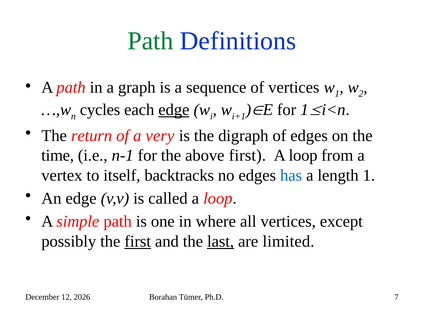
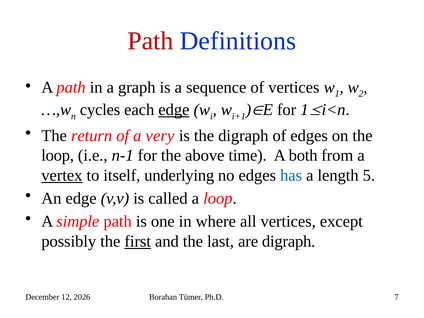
Path at (150, 41) colour: green -> red
time at (58, 156): time -> loop
above first: first -> time
loop at (303, 156): loop -> both
vertex underline: none -> present
backtracks: backtracks -> underlying
length 1: 1 -> 5
last underline: present -> none
are limited: limited -> digraph
